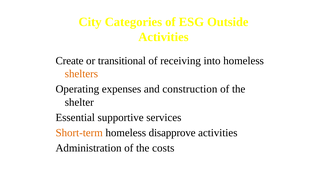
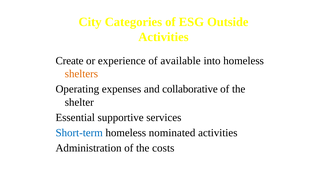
transitional: transitional -> experience
receiving: receiving -> available
construction: construction -> collaborative
Short-term colour: orange -> blue
disapprove: disapprove -> nominated
